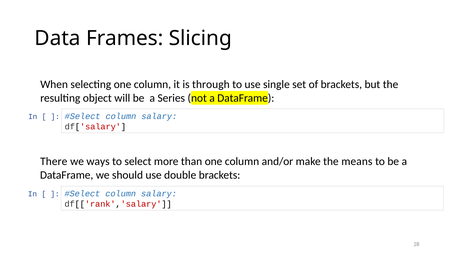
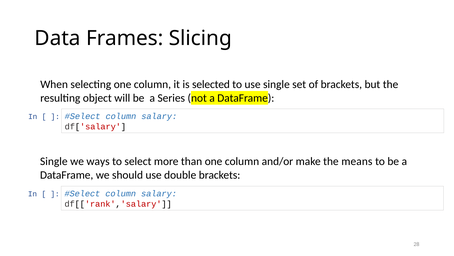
through: through -> selected
There at (54, 161): There -> Single
